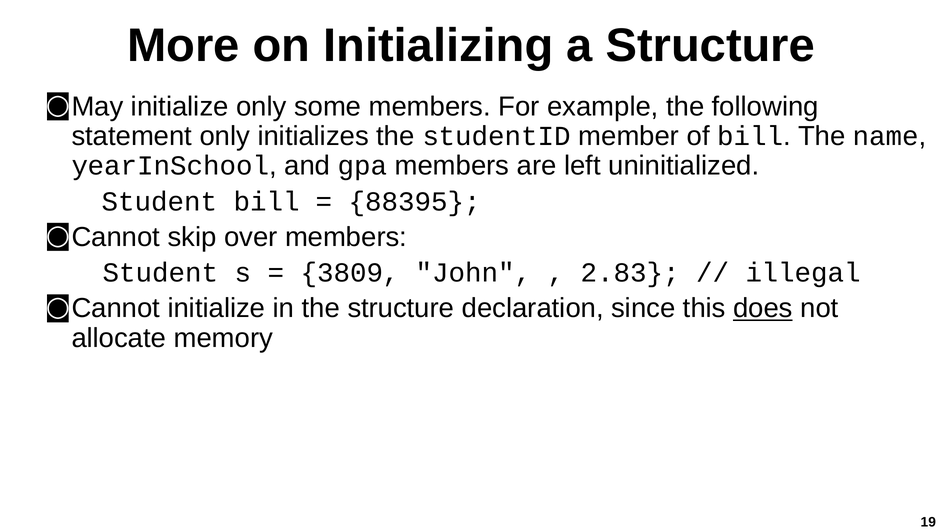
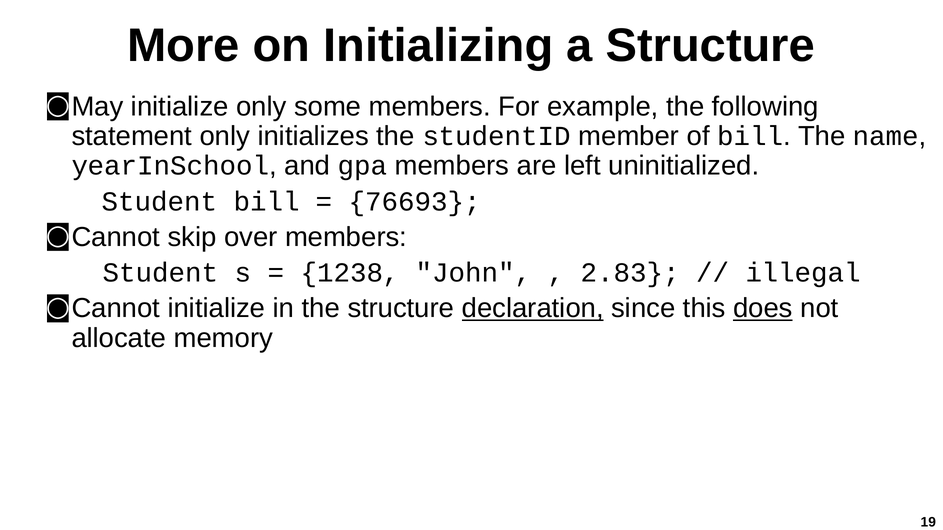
88395: 88395 -> 76693
3809: 3809 -> 1238
declaration underline: none -> present
